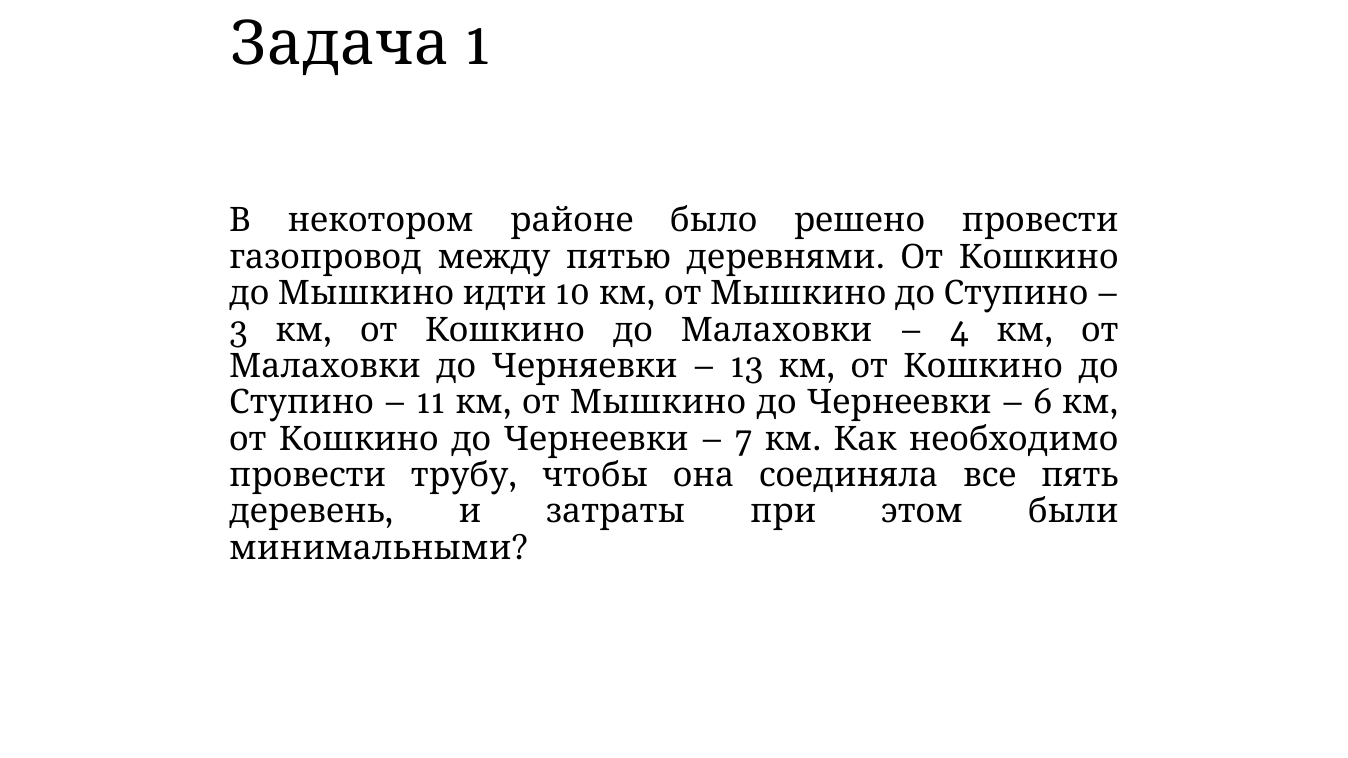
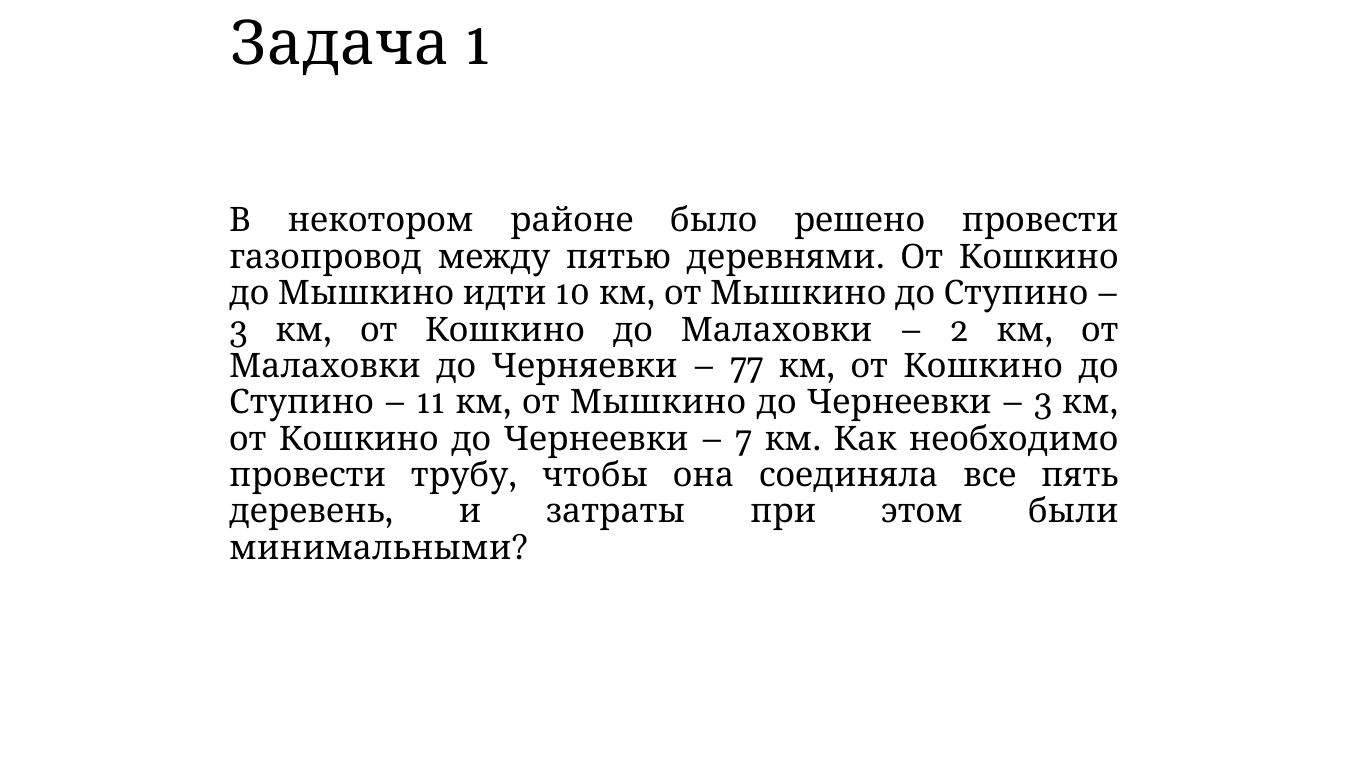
4: 4 -> 2
13: 13 -> 77
6 at (1043, 403): 6 -> 3
